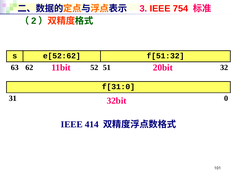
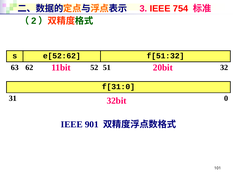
414: 414 -> 901
